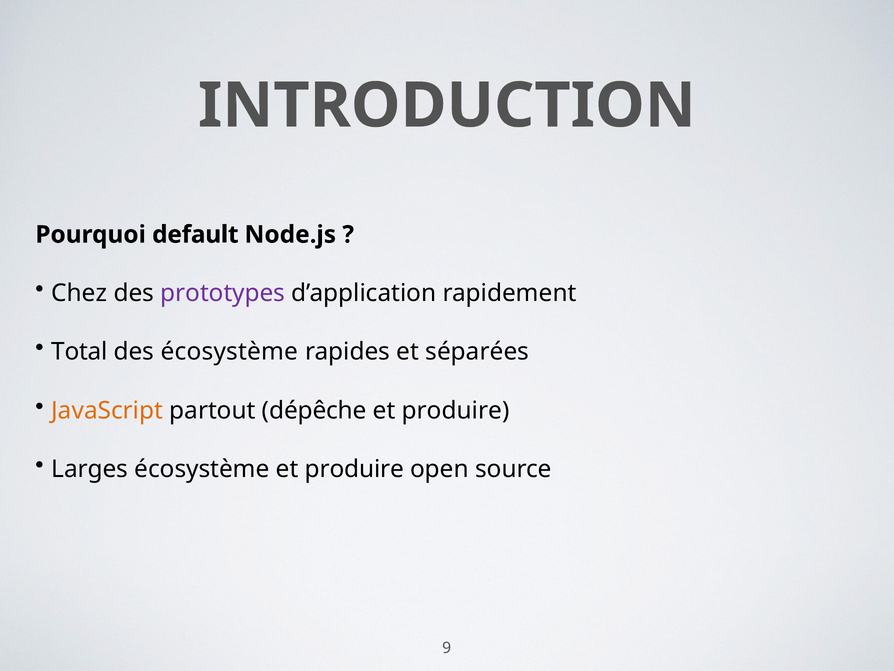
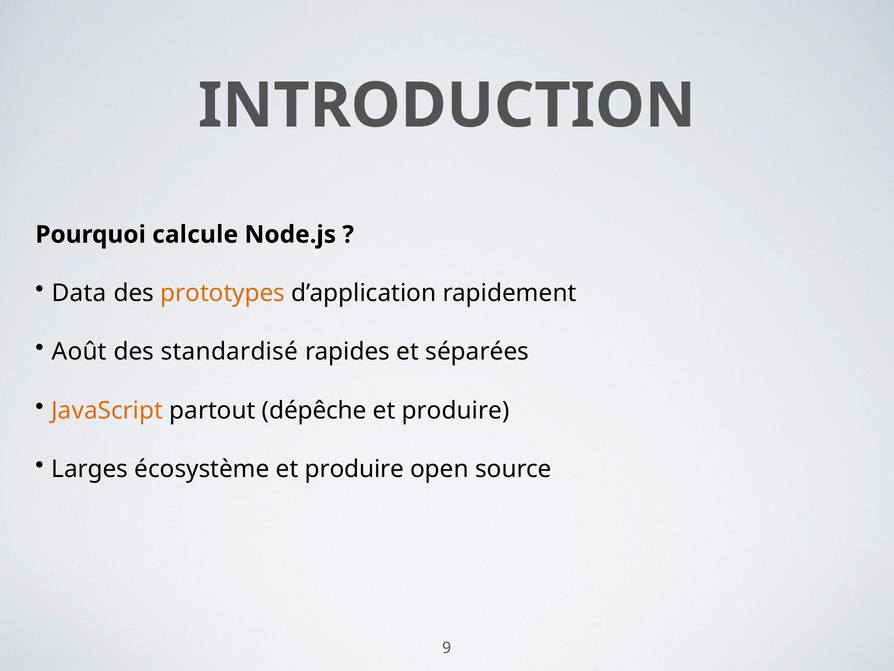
default: default -> calcule
Chez: Chez -> Data
prototypes colour: purple -> orange
Total: Total -> Août
des écosystème: écosystème -> standardisé
